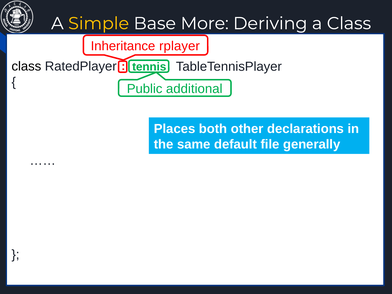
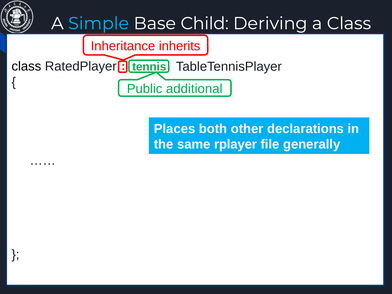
Simple colour: yellow -> light blue
More: More -> Child
rplayer: rplayer -> inherits
default: default -> rplayer
